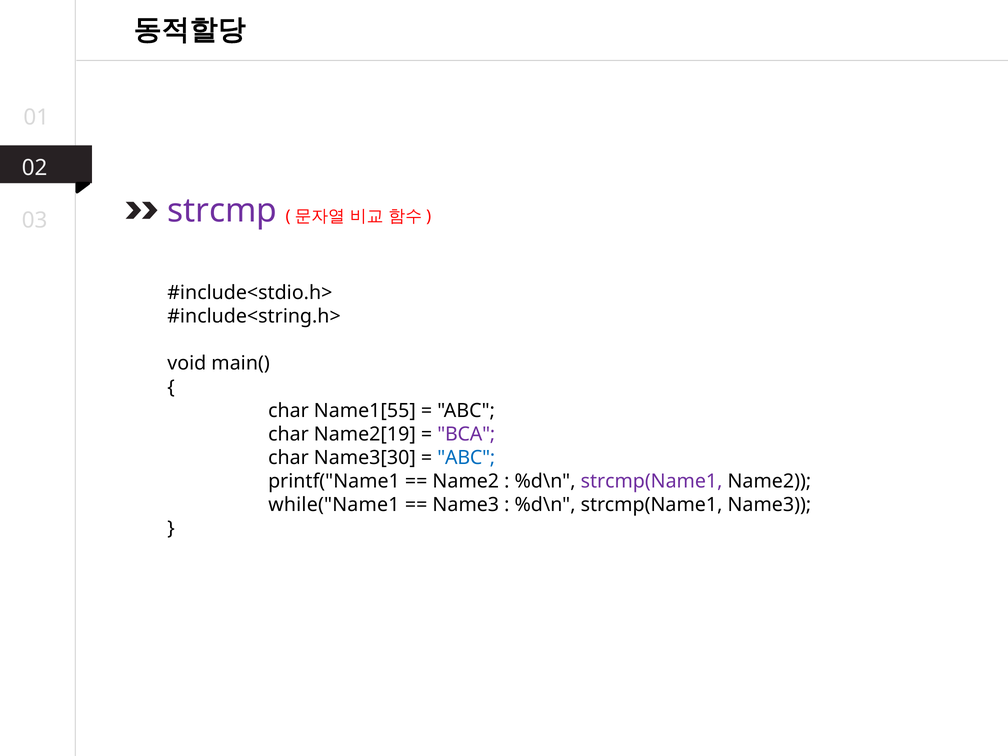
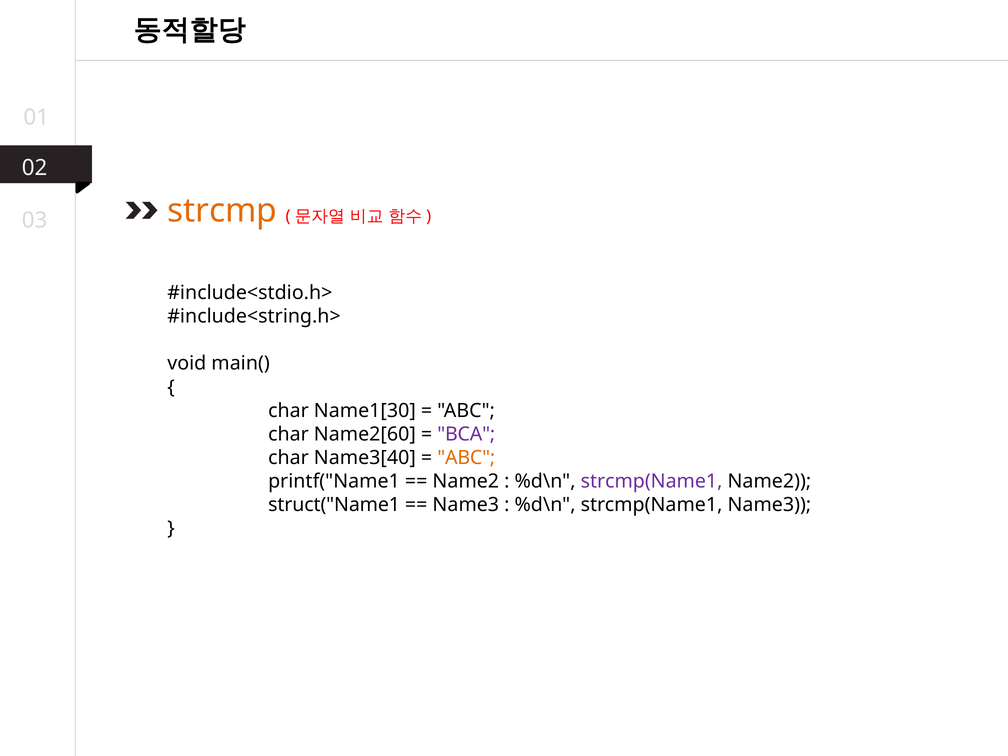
strcmp colour: purple -> orange
Name1[55: Name1[55 -> Name1[30
Name2[19: Name2[19 -> Name2[60
Name3[30: Name3[30 -> Name3[40
ABC at (466, 458) colour: blue -> orange
while("Name1: while("Name1 -> struct("Name1
